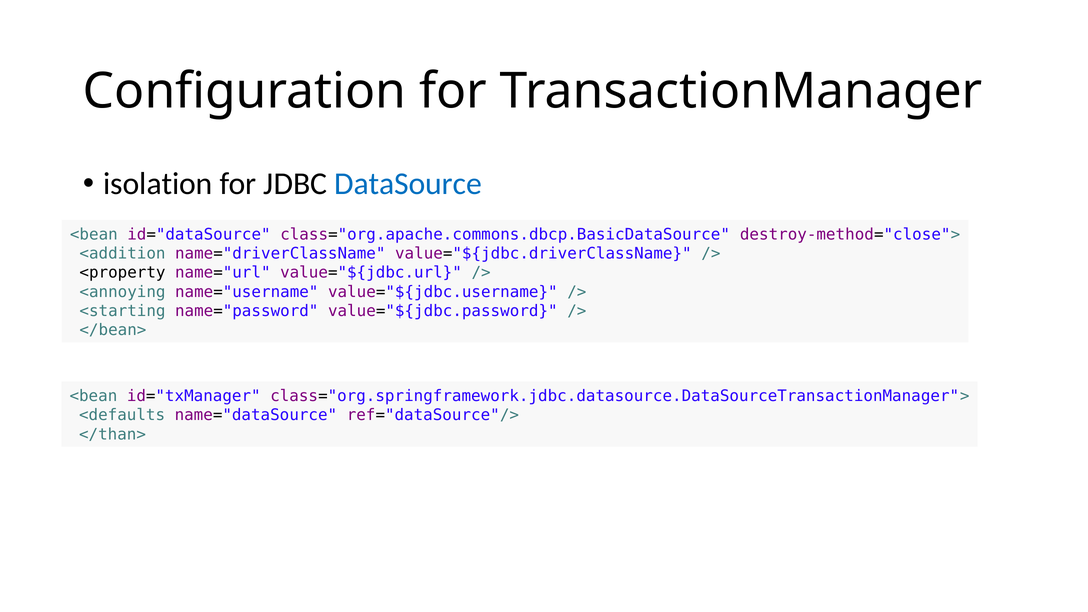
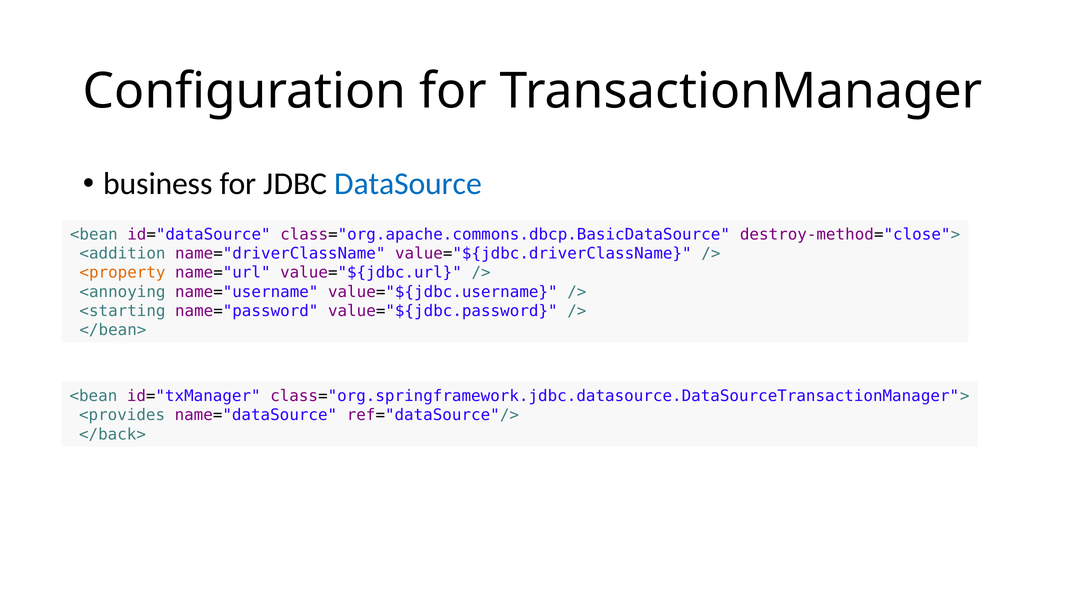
isolation: isolation -> business
<property colour: black -> orange
<defaults: <defaults -> <provides
</than>: </than> -> </back>
